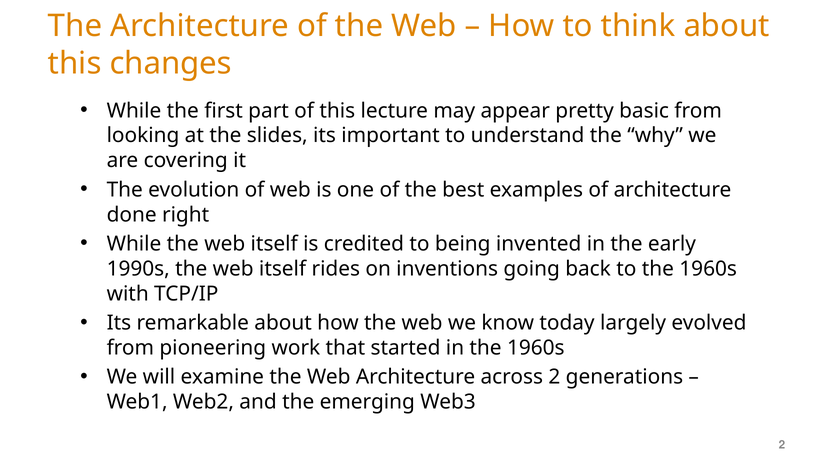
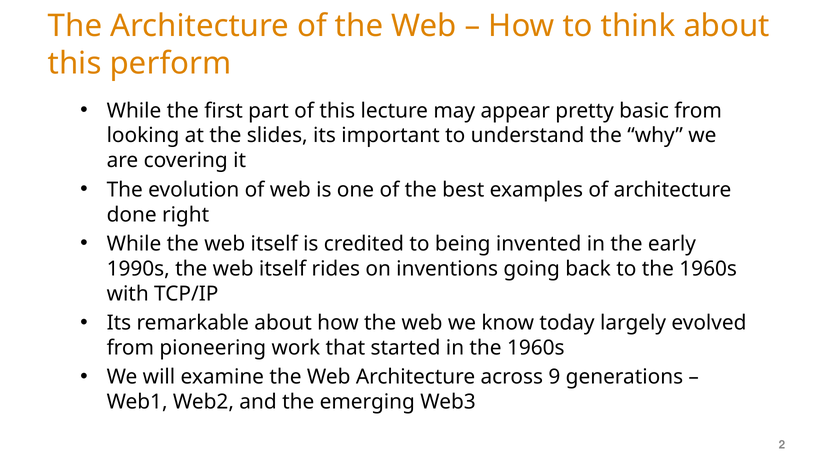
changes: changes -> perform
across 2: 2 -> 9
